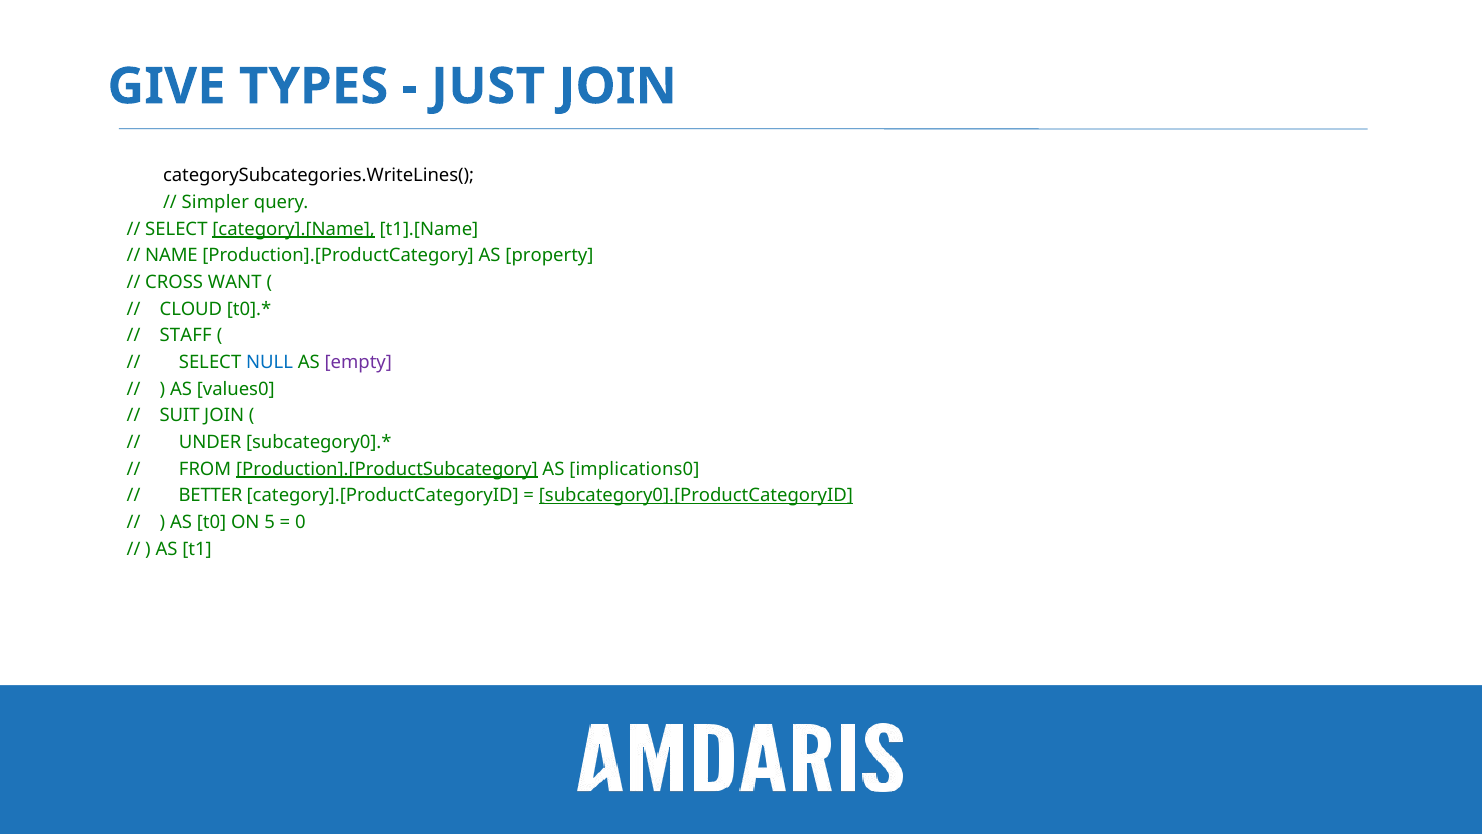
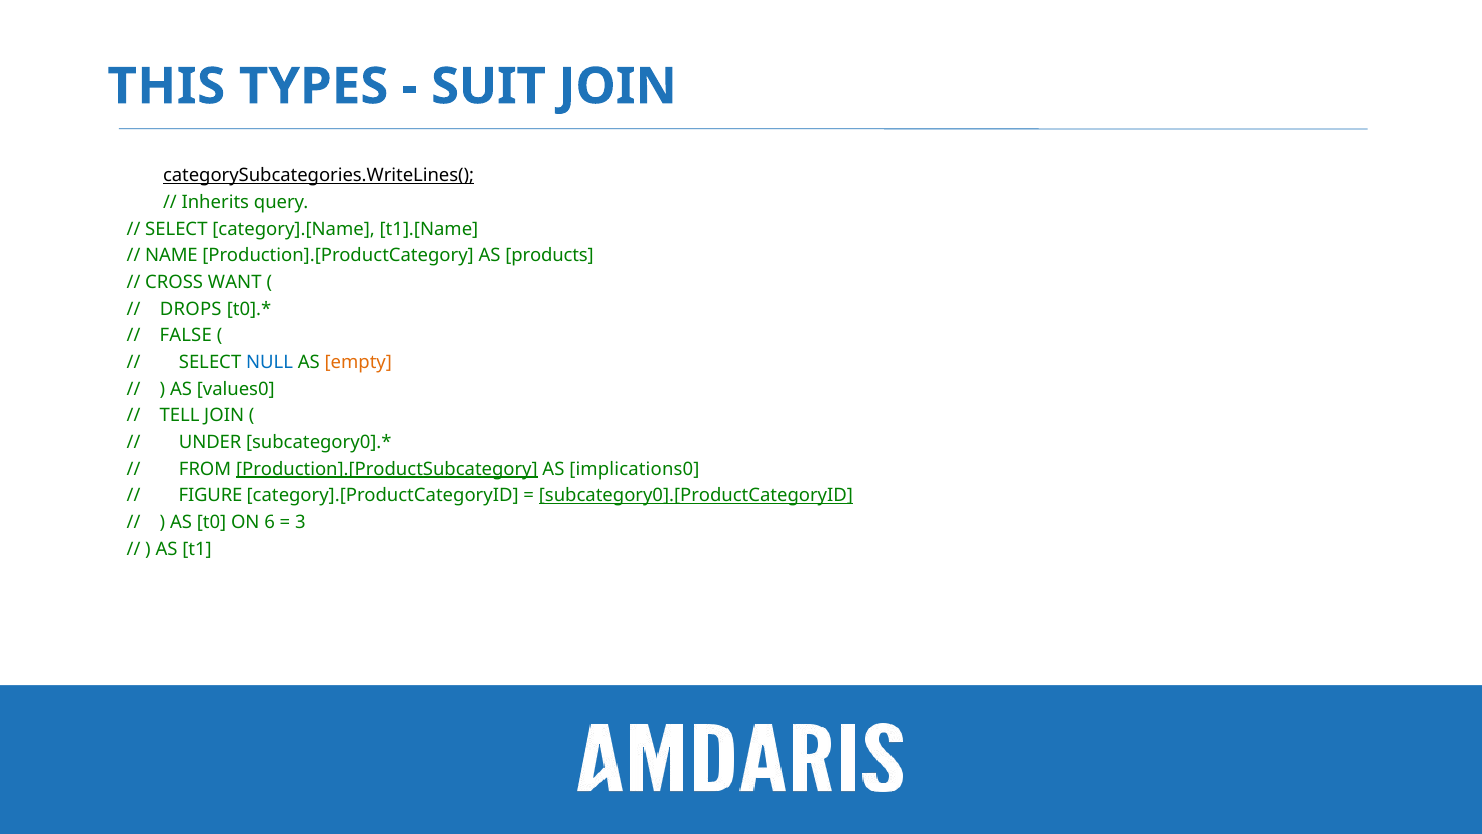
GIVE: GIVE -> THIS
JUST: JUST -> SUIT
categorySubcategories.WriteLines( underline: none -> present
Simpler: Simpler -> Inherits
category].[Name underline: present -> none
property: property -> products
CLOUD: CLOUD -> DROPS
STAFF: STAFF -> FALSE
empty colour: purple -> orange
SUIT: SUIT -> TELL
BETTER: BETTER -> FIGURE
5: 5 -> 6
0: 0 -> 3
